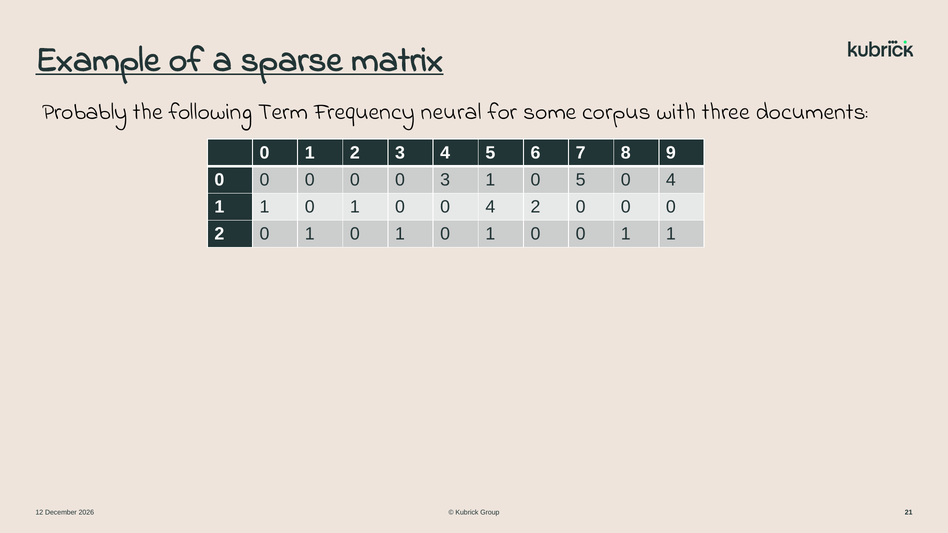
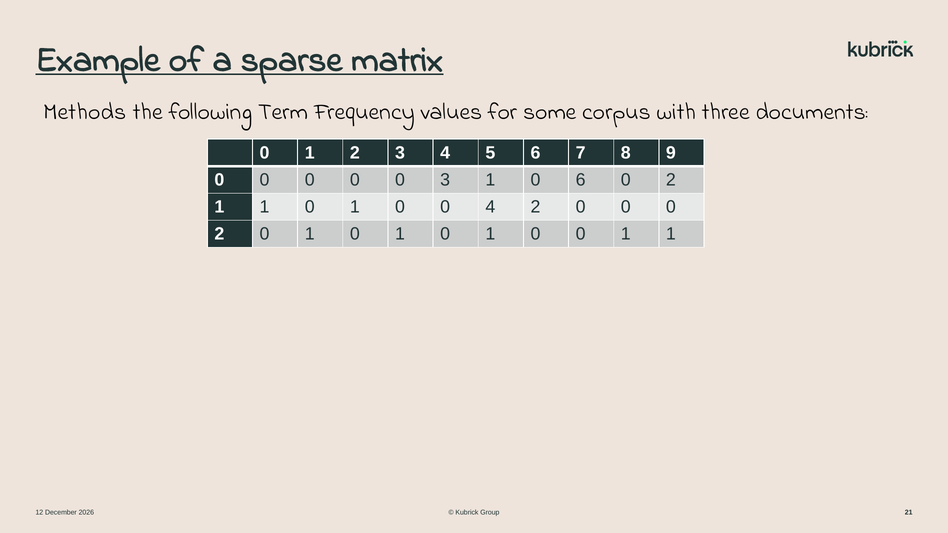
Probably: Probably -> Methods
neural: neural -> values
0 5: 5 -> 6
4 at (671, 180): 4 -> 2
